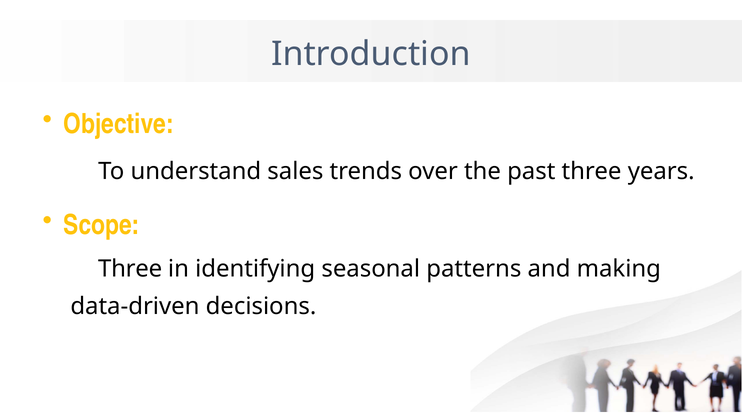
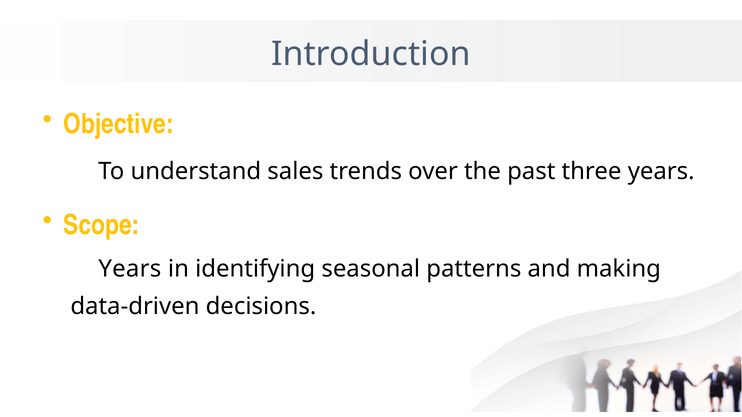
Three at (130, 269): Three -> Years
